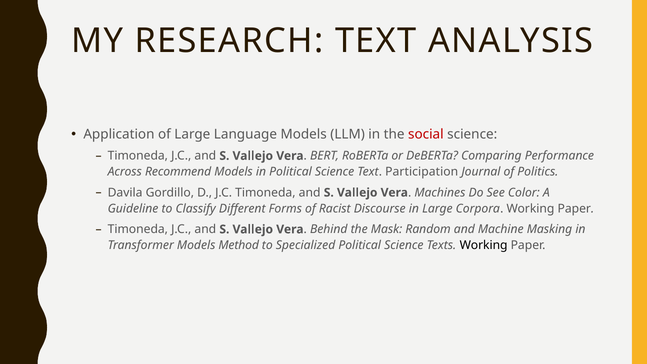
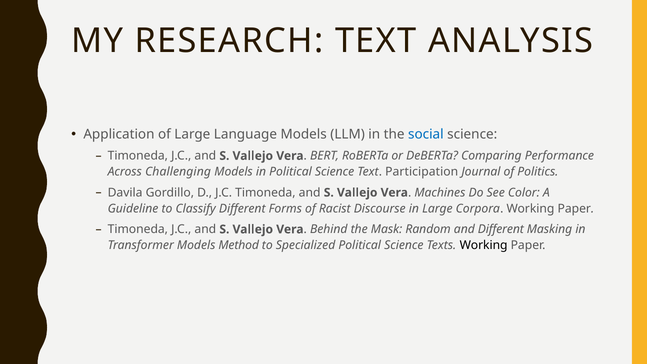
social colour: red -> blue
Recommend: Recommend -> Challenging
and Machine: Machine -> Different
